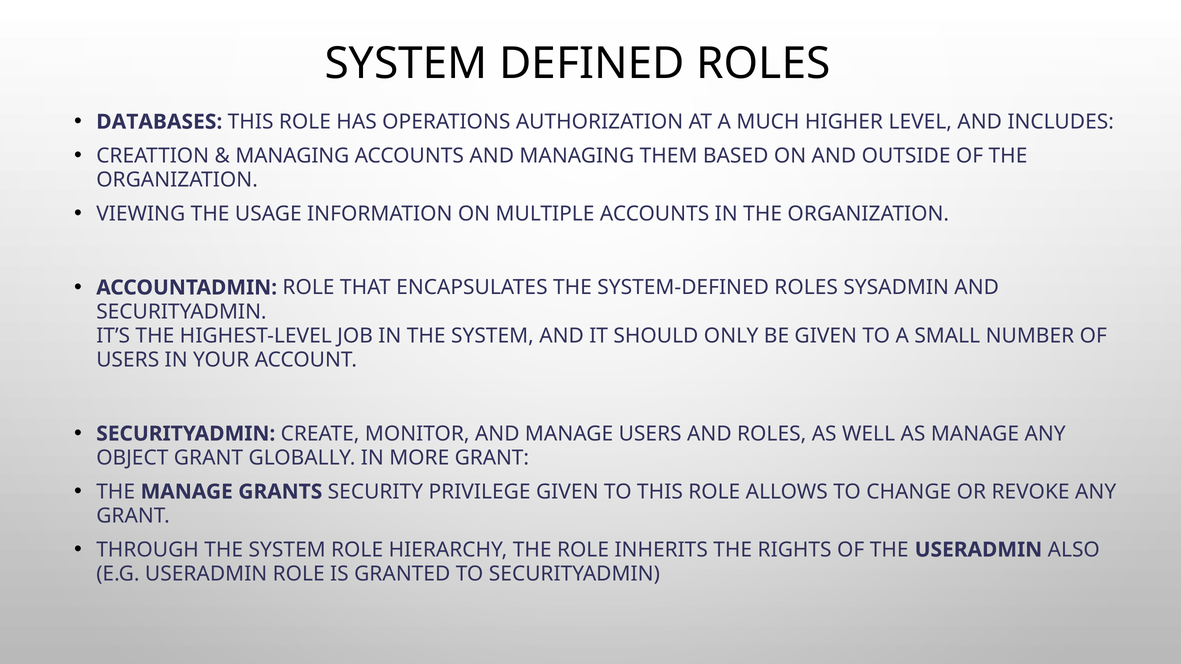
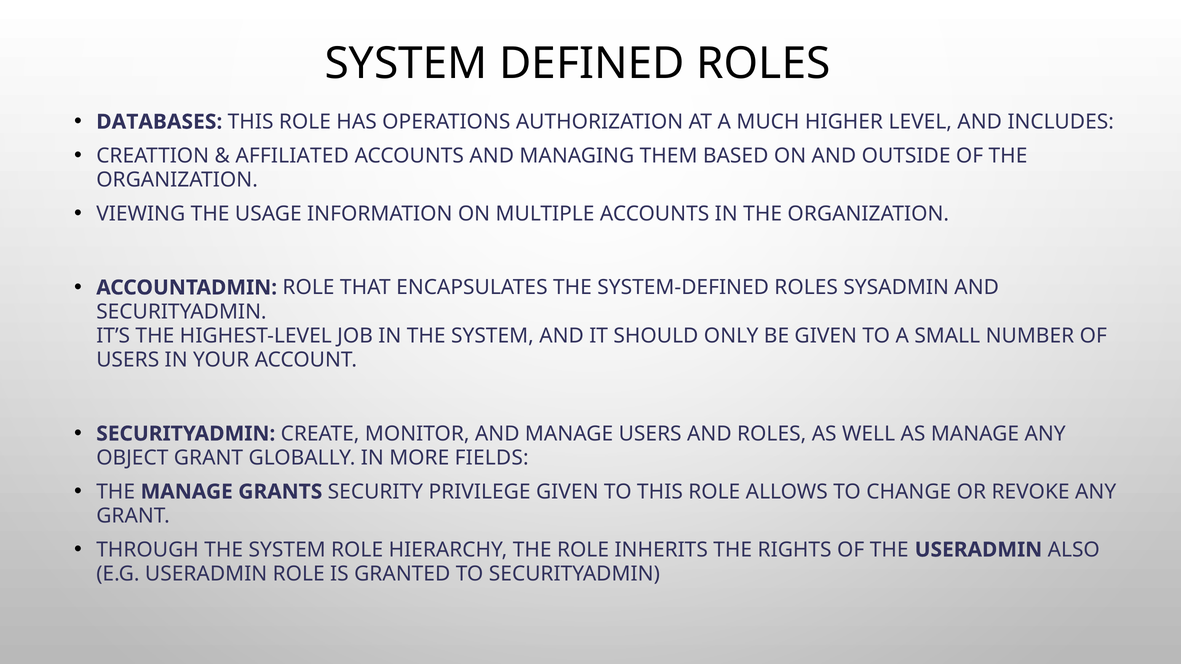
MANAGING at (292, 156): MANAGING -> AFFILIATED
MORE GRANT: GRANT -> FIELDS
